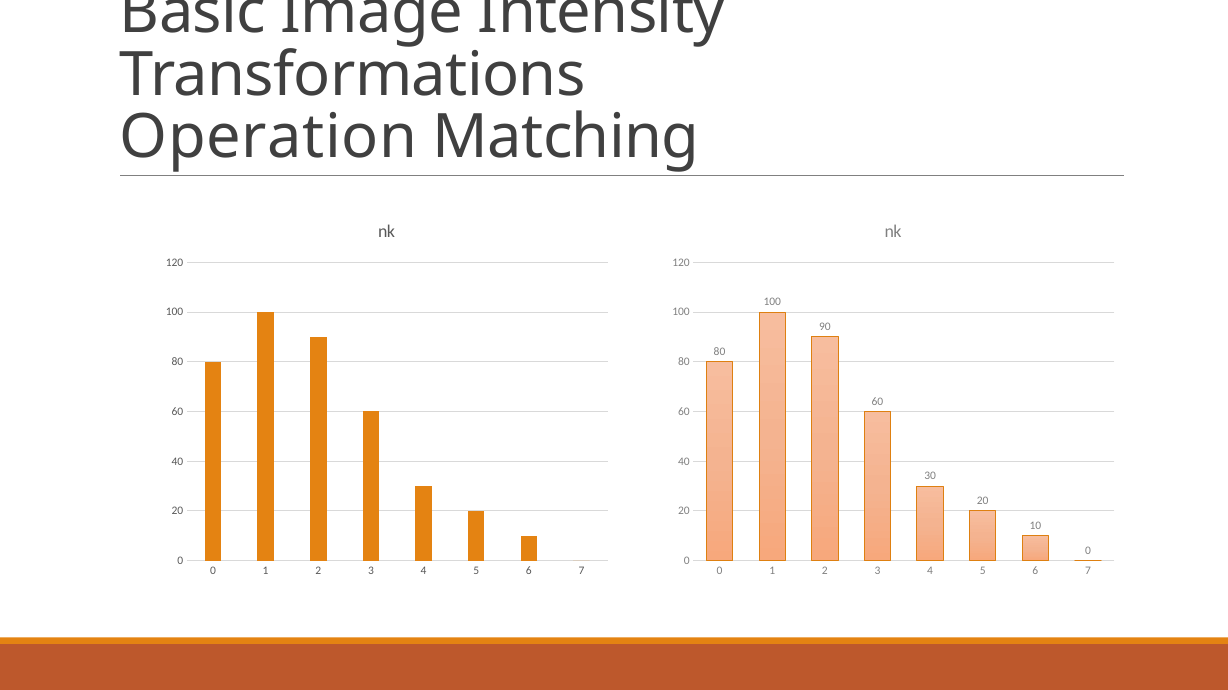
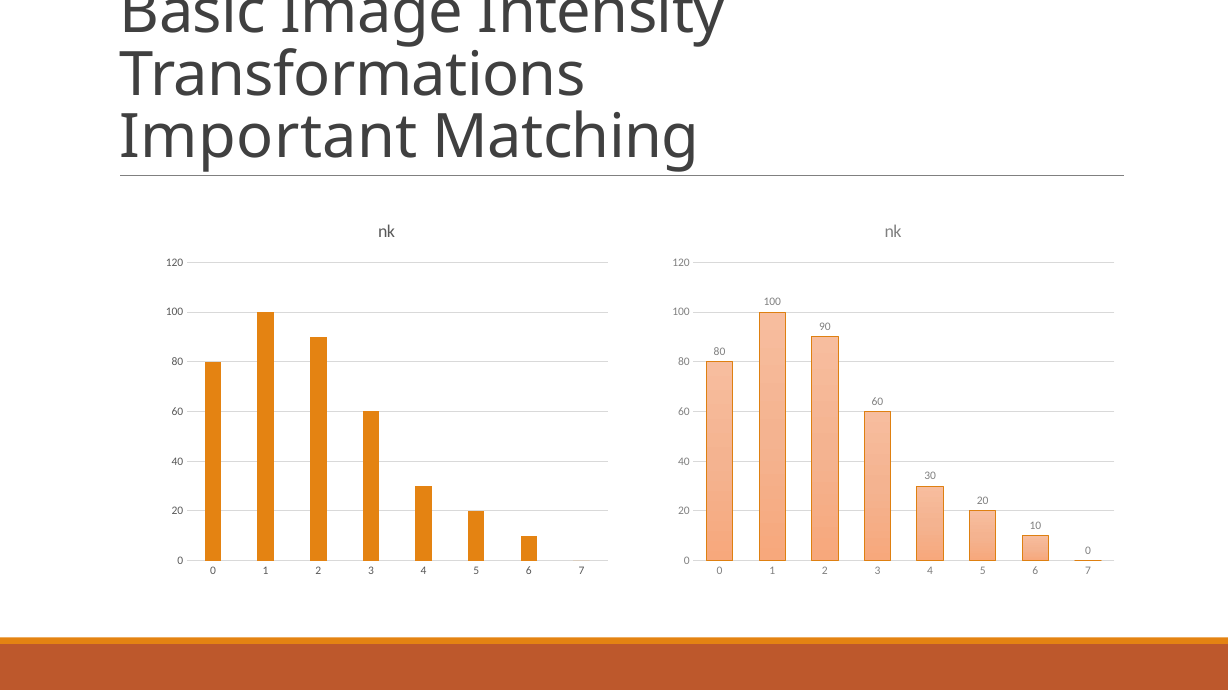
Operation: Operation -> Important
